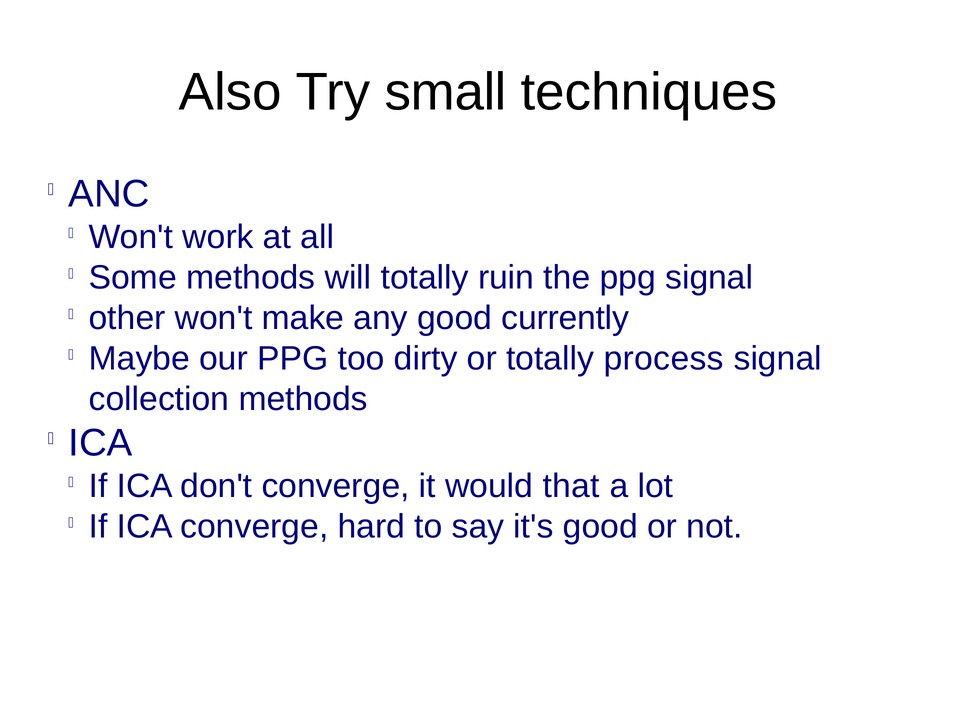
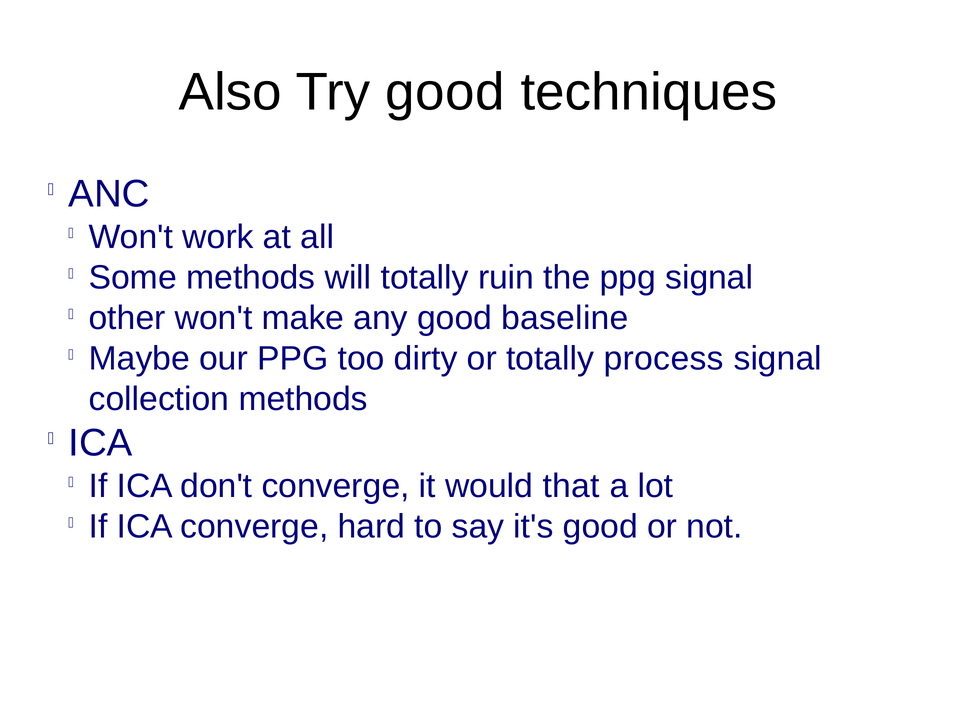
Try small: small -> good
currently: currently -> baseline
